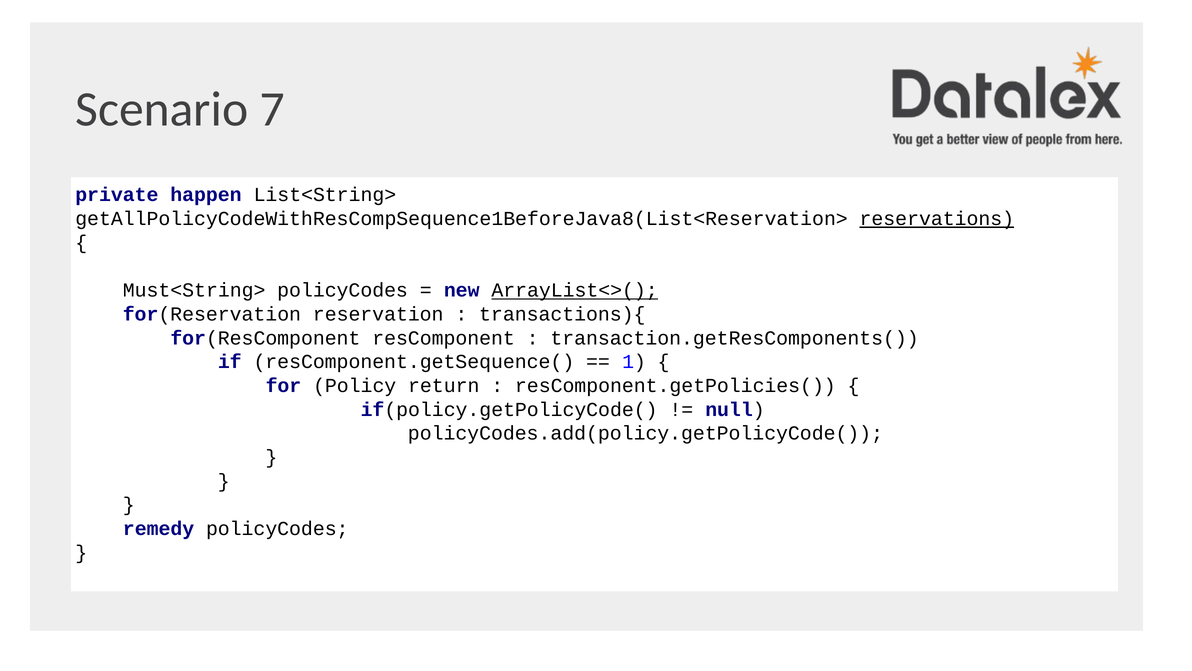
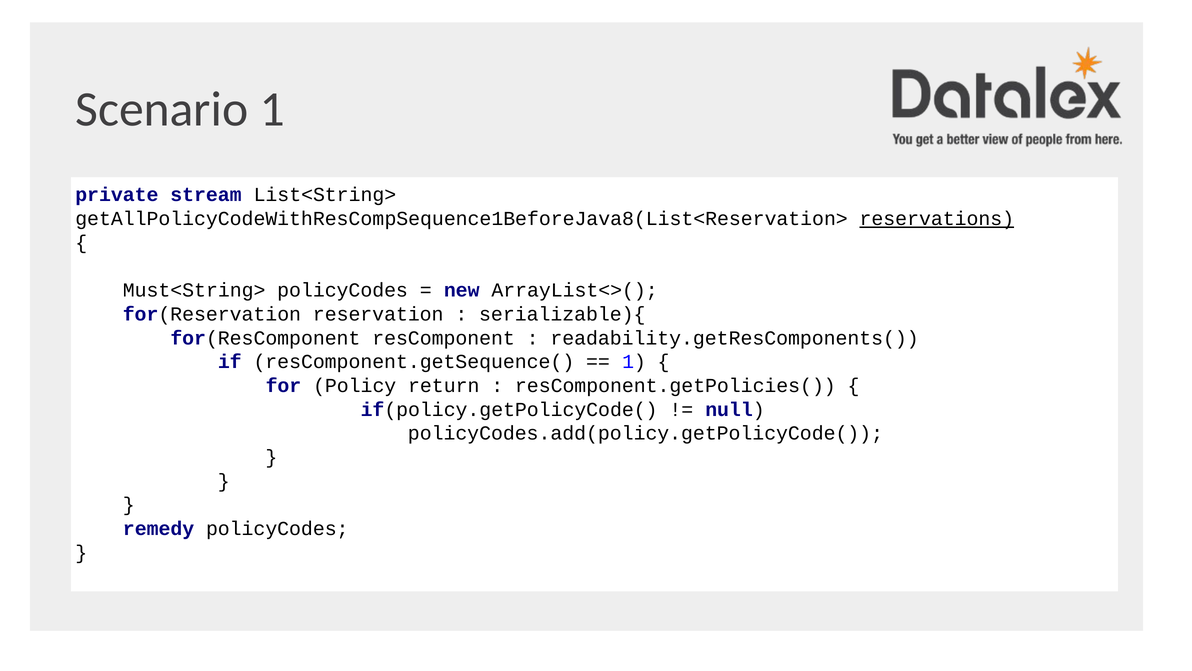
Scenario 7: 7 -> 1
happen: happen -> stream
ArrayList<>( underline: present -> none
transactions){: transactions){ -> serializable){
transaction.getResComponents(: transaction.getResComponents( -> readability.getResComponents(
